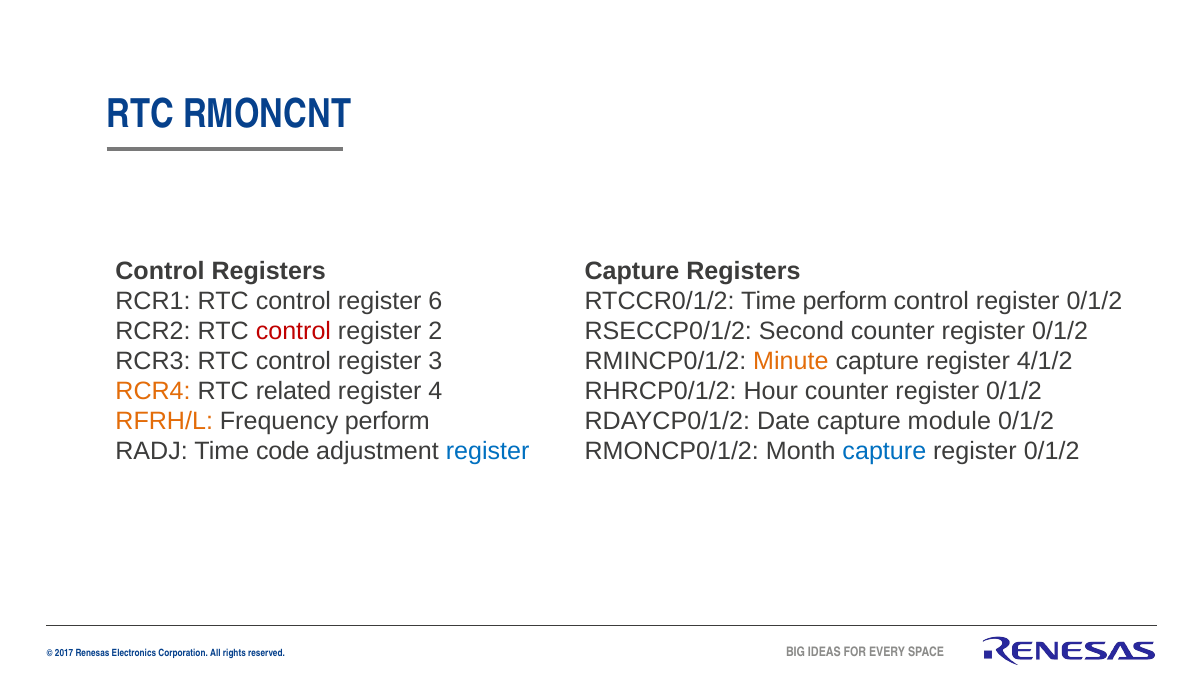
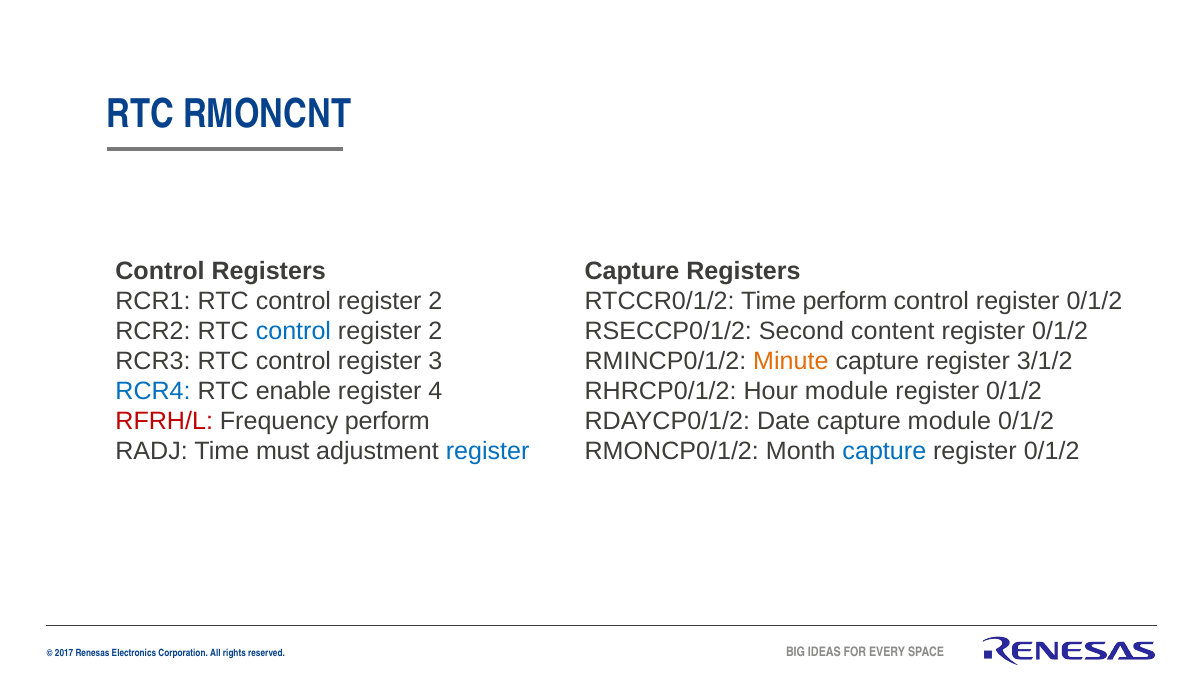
6 at (435, 301): 6 -> 2
control at (293, 331) colour: red -> blue
Second counter: counter -> content
4/1/2: 4/1/2 -> 3/1/2
RCR4 colour: orange -> blue
related: related -> enable
Hour counter: counter -> module
RFRH/L colour: orange -> red
code: code -> must
